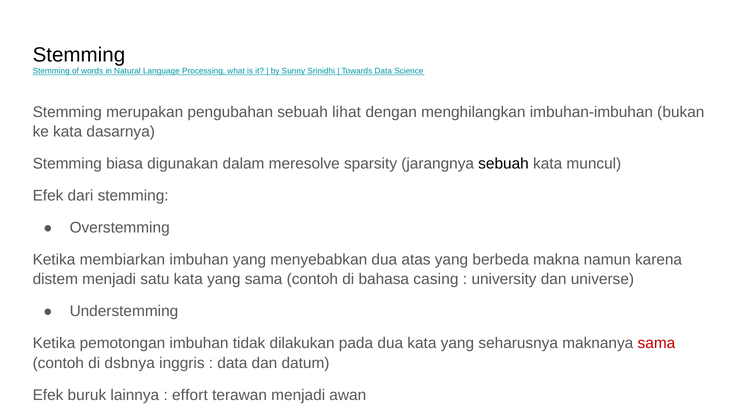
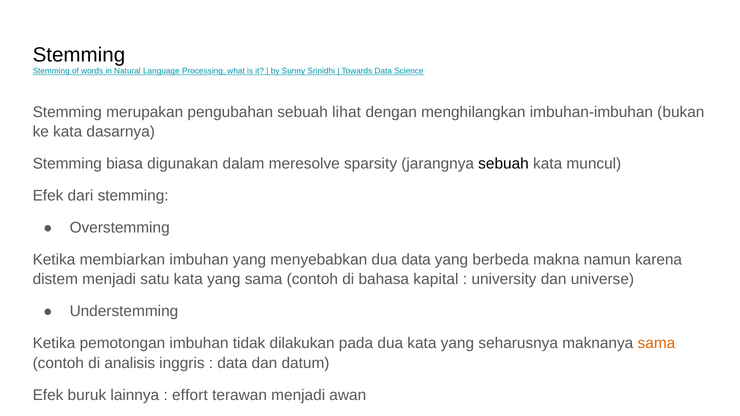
dua atas: atas -> data
casing: casing -> kapital
sama at (656, 344) colour: red -> orange
dsbnya: dsbnya -> analisis
